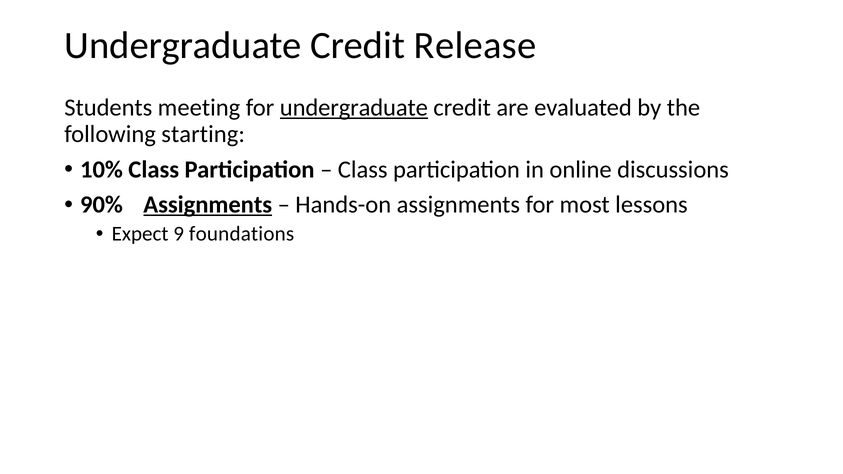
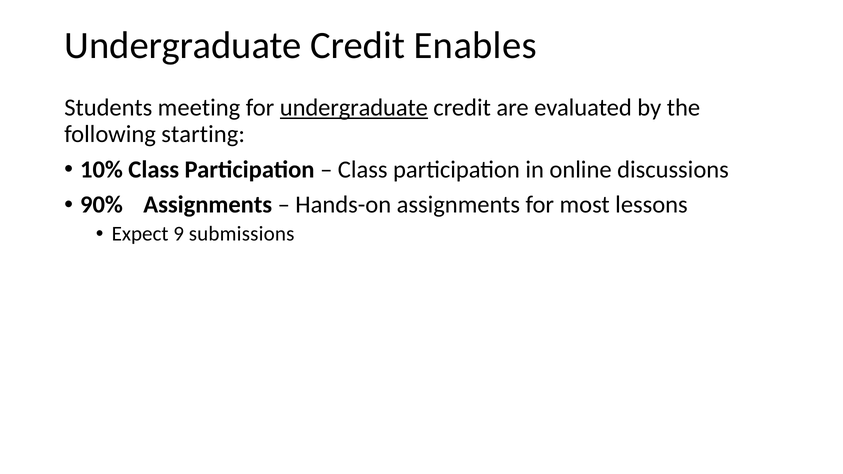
Release: Release -> Enables
Assignments at (208, 205) underline: present -> none
foundations: foundations -> submissions
